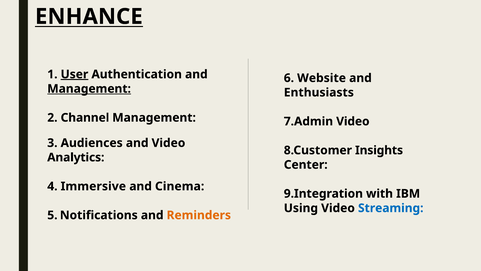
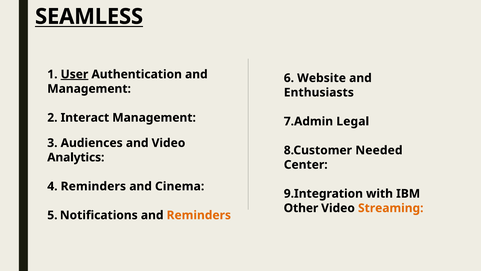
ENHANCE: ENHANCE -> SEAMLESS
Management at (89, 89) underline: present -> none
Channel: Channel -> Interact
7.Admin Video: Video -> Legal
Insights: Insights -> Needed
4 Immersive: Immersive -> Reminders
Using: Using -> Other
Streaming colour: blue -> orange
